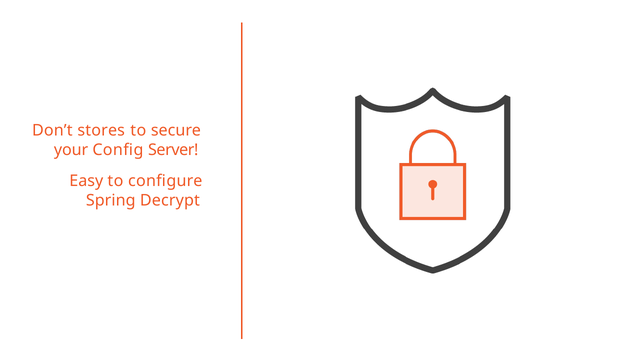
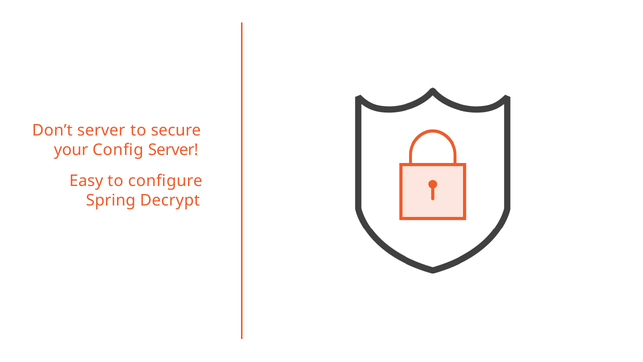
Don’t stores: stores -> server
